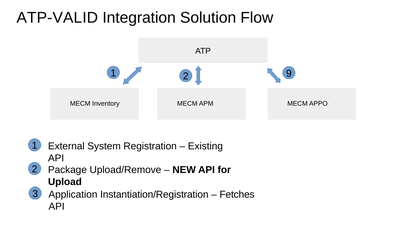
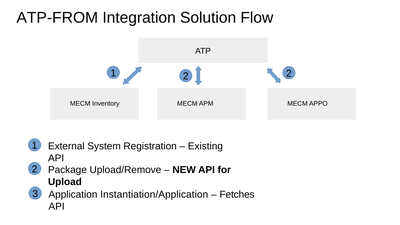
ATP-VALID: ATP-VALID -> ATP-FROM
2 9: 9 -> 2
Instantiation/Registration: Instantiation/Registration -> Instantiation/Application
